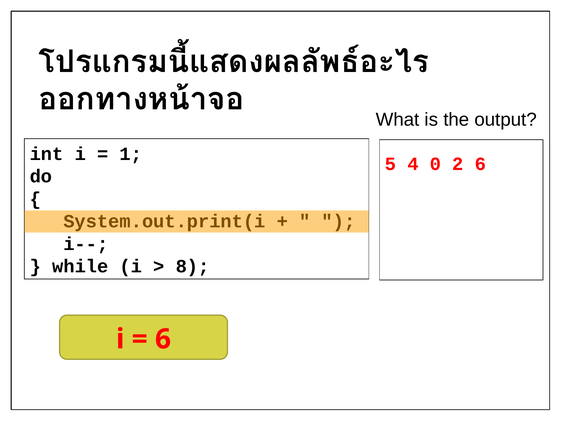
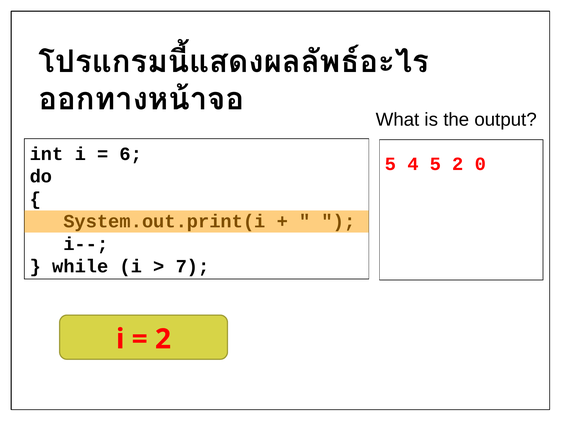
1: 1 -> 6
4 0: 0 -> 5
2 6: 6 -> 0
8: 8 -> 7
6 at (163, 339): 6 -> 2
